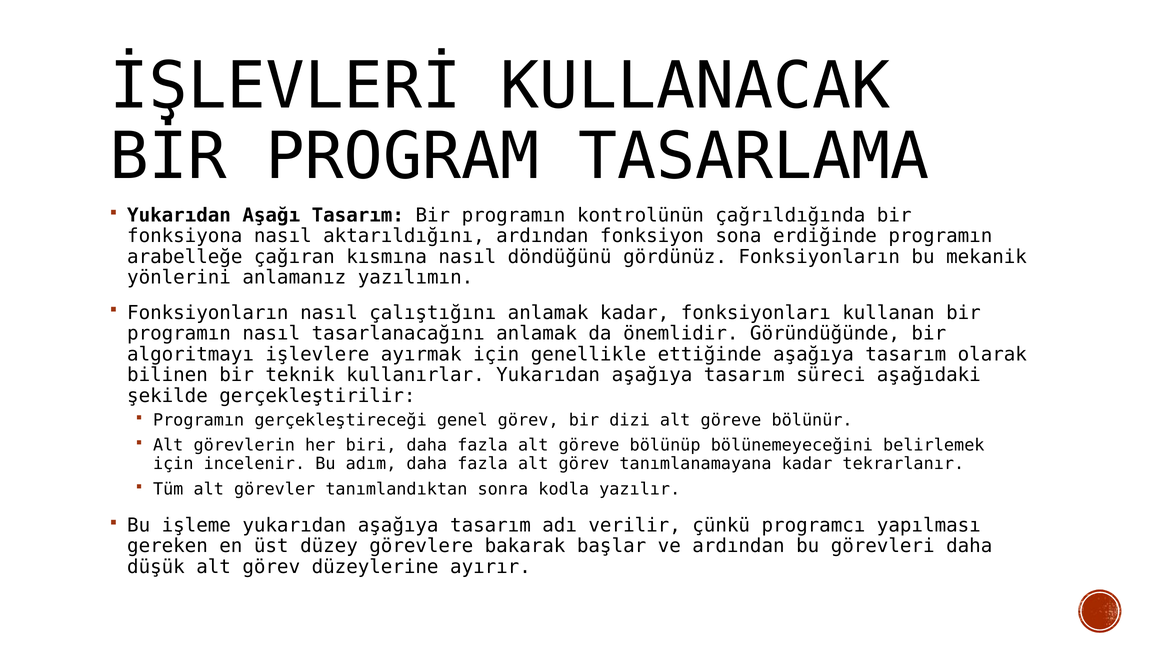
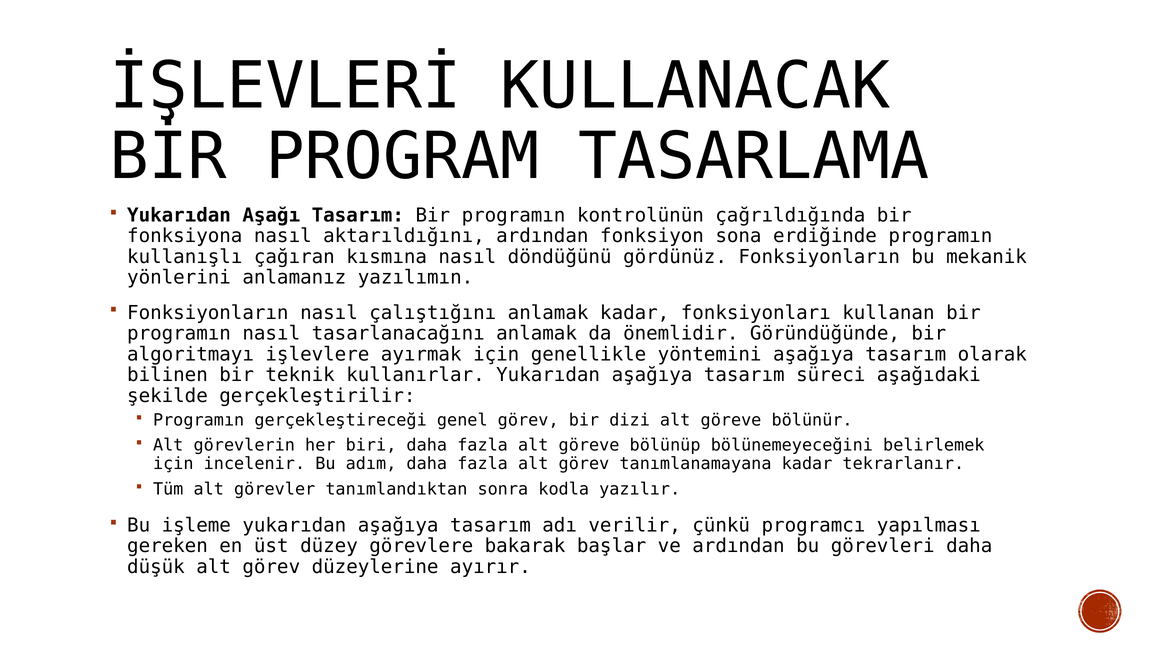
arabelleğe: arabelleğe -> kullanışlı
ettiğinde: ettiğinde -> yöntemini
